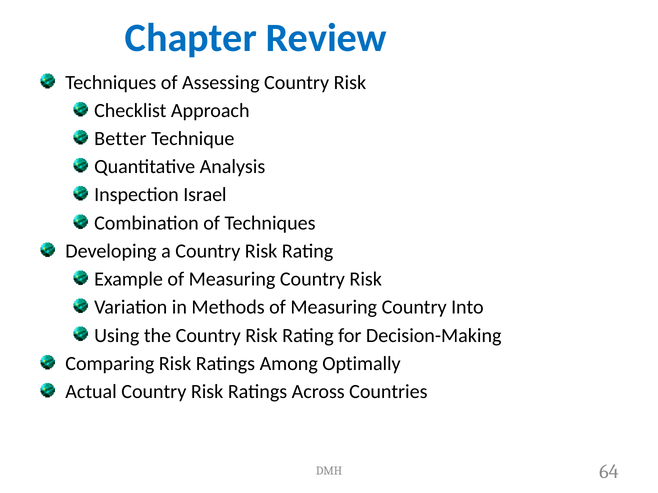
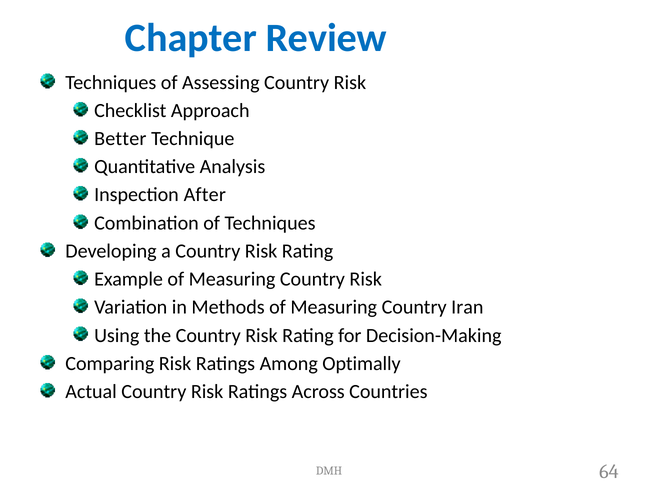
Israel: Israel -> After
Into: Into -> Iran
